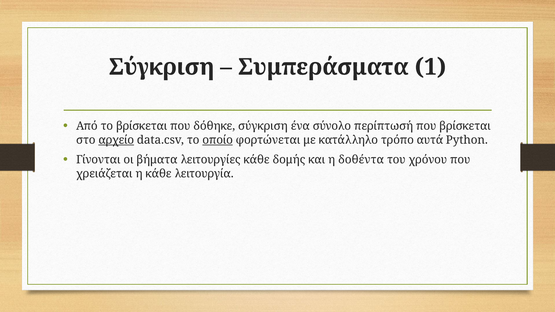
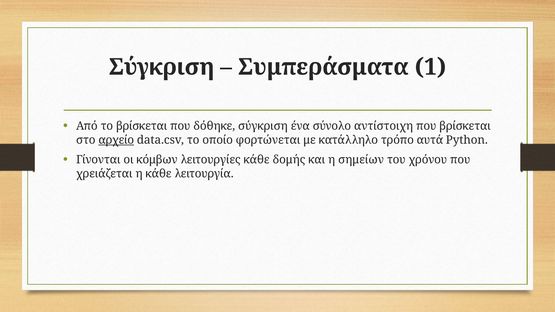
περίπτωσή: περίπτωσή -> αντίστοιχη
οποίο underline: present -> none
βήματα: βήματα -> κόμβων
δοθέντα: δοθέντα -> σημείων
